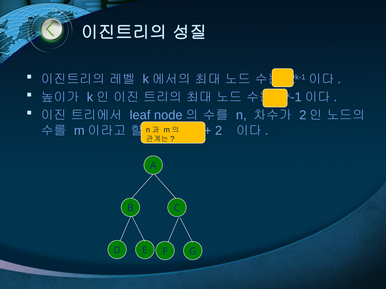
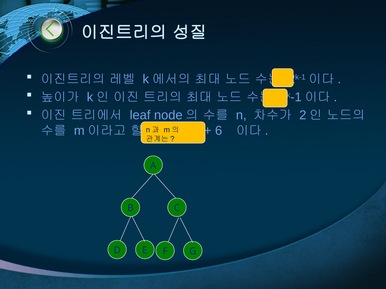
2: 2 -> 6
